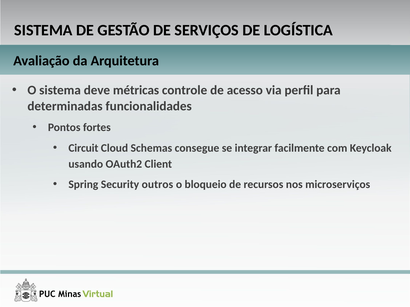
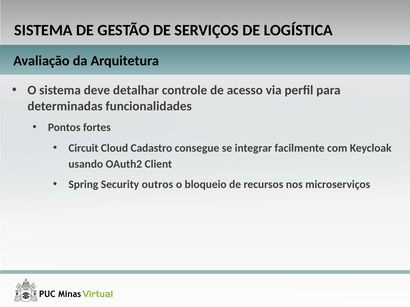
métricas: métricas -> detalhar
Schemas: Schemas -> Cadastro
